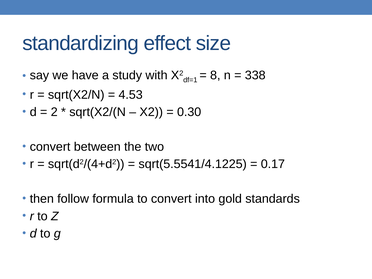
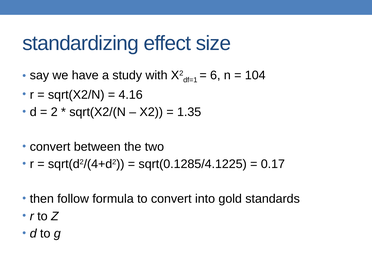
8: 8 -> 6
338: 338 -> 104
4.53: 4.53 -> 4.16
0.30: 0.30 -> 1.35
sqrt(5.5541/4.1225: sqrt(5.5541/4.1225 -> sqrt(0.1285/4.1225
